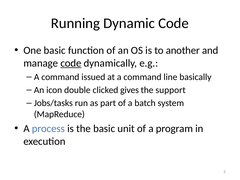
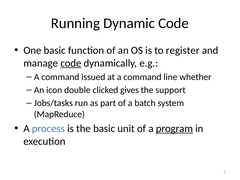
another: another -> register
basically: basically -> whether
program underline: none -> present
